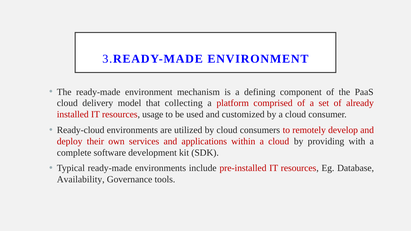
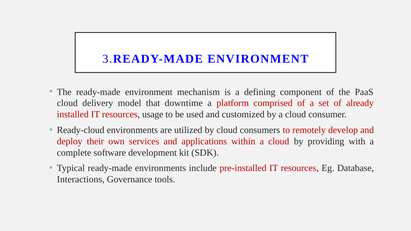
collecting: collecting -> downtime
Availability: Availability -> Interactions
